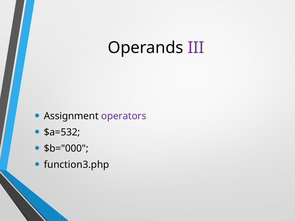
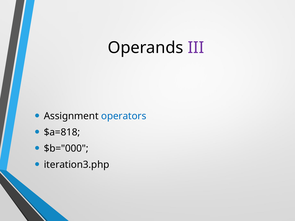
operators colour: purple -> blue
$a=532: $a=532 -> $a=818
function3.php: function3.php -> iteration3.php
